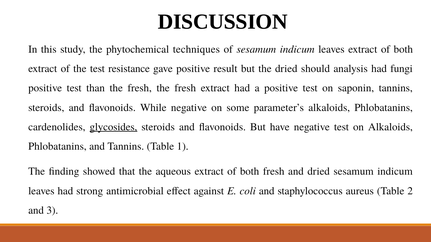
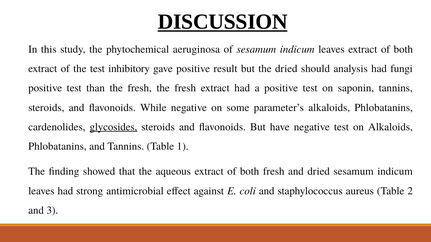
DISCUSSION underline: none -> present
techniques: techniques -> aeruginosa
resistance: resistance -> inhibitory
